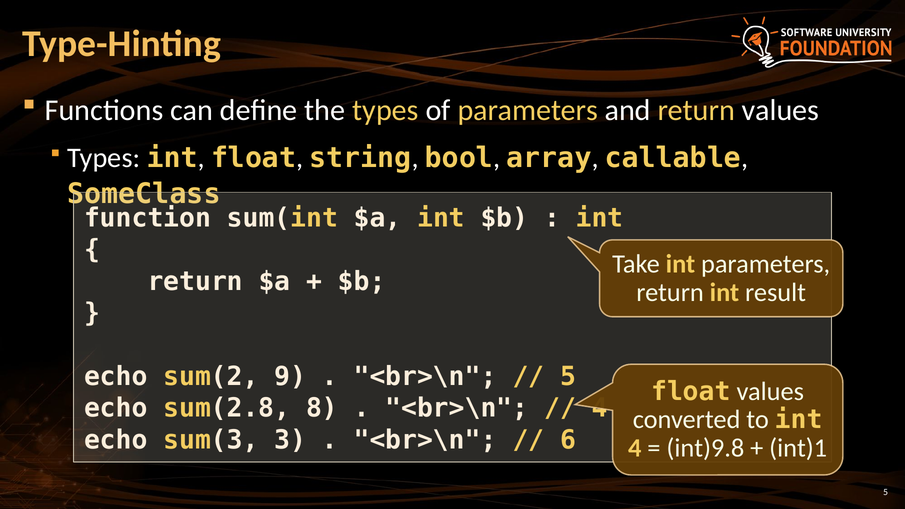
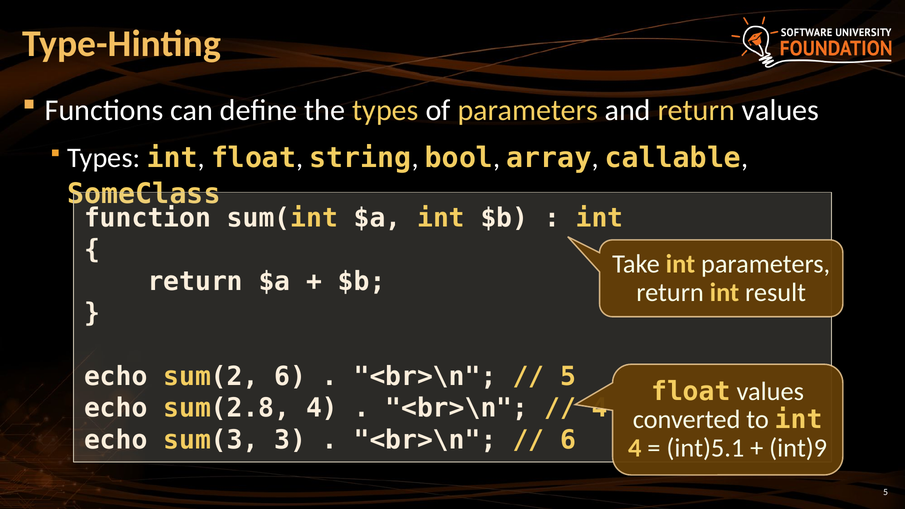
sum(2 9: 9 -> 6
sum(2.8 8: 8 -> 4
int)9.8: int)9.8 -> int)5.1
int)1: int)1 -> int)9
